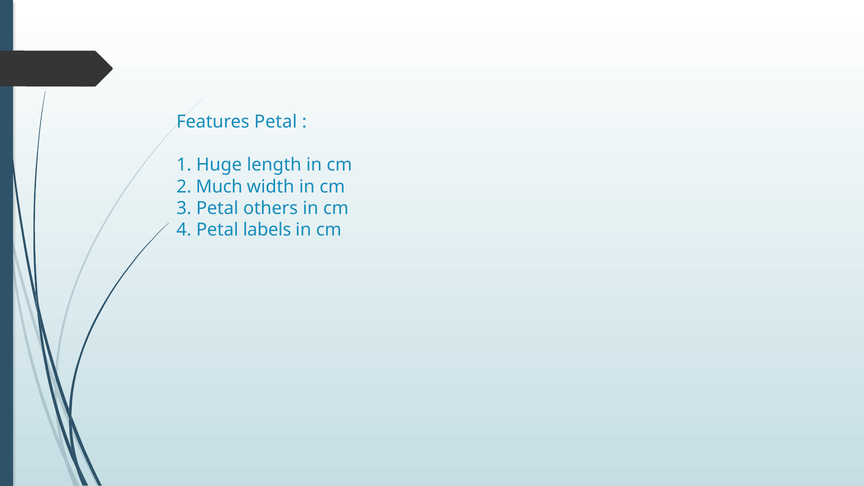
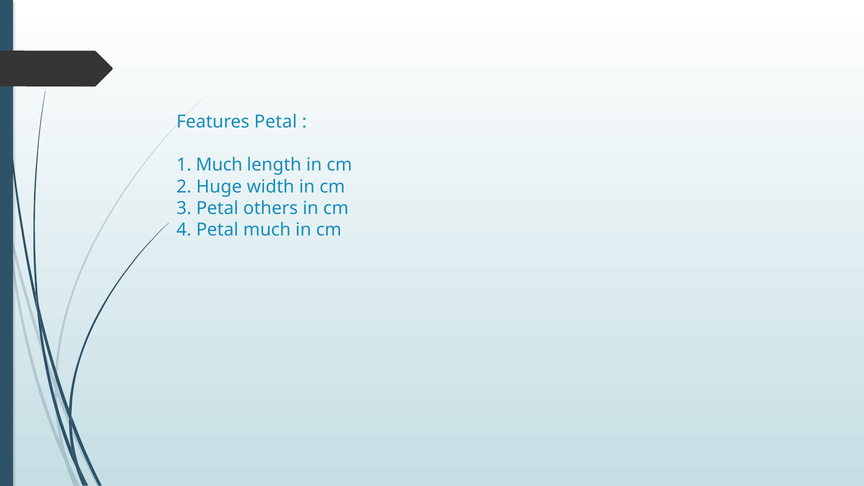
1 Huge: Huge -> Much
Much: Much -> Huge
Petal labels: labels -> much
